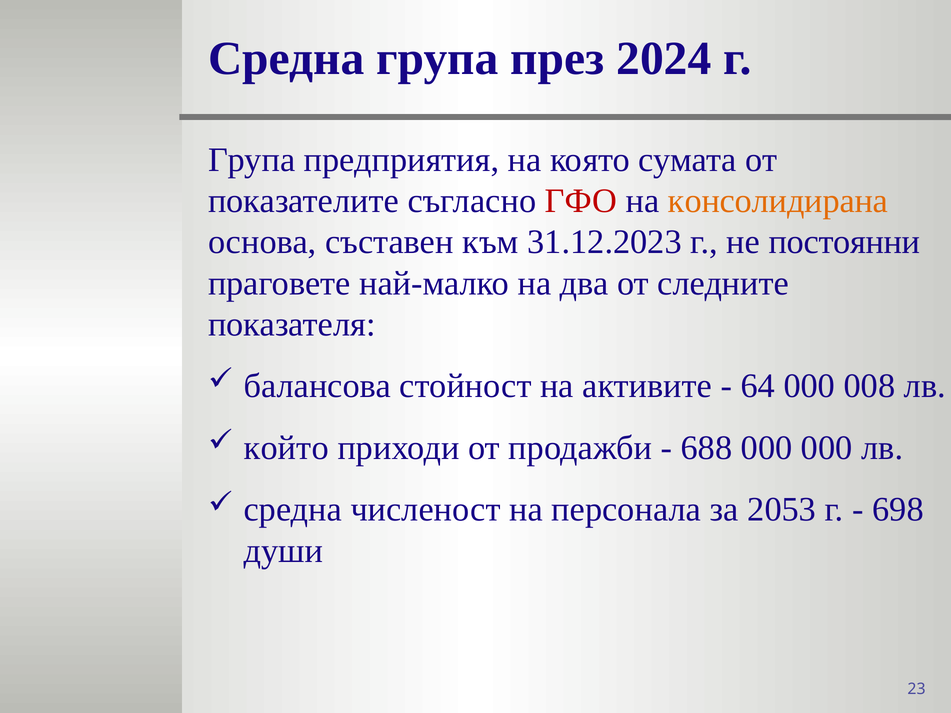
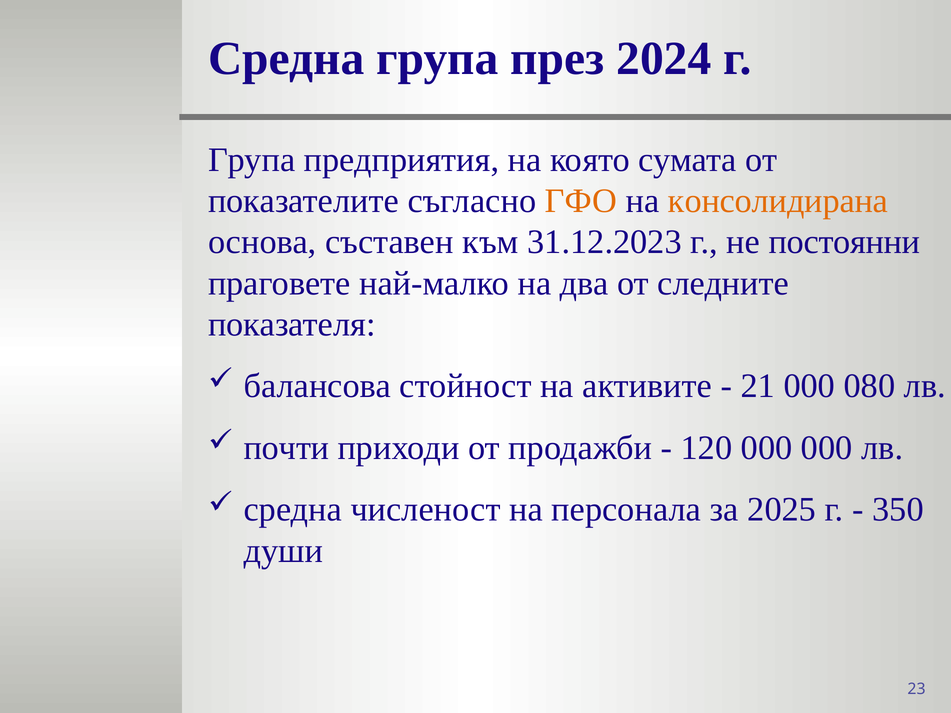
ГФО colour: red -> orange
64: 64 -> 21
008: 008 -> 080
който: който -> почти
688: 688 -> 120
2053: 2053 -> 2025
698: 698 -> 350
